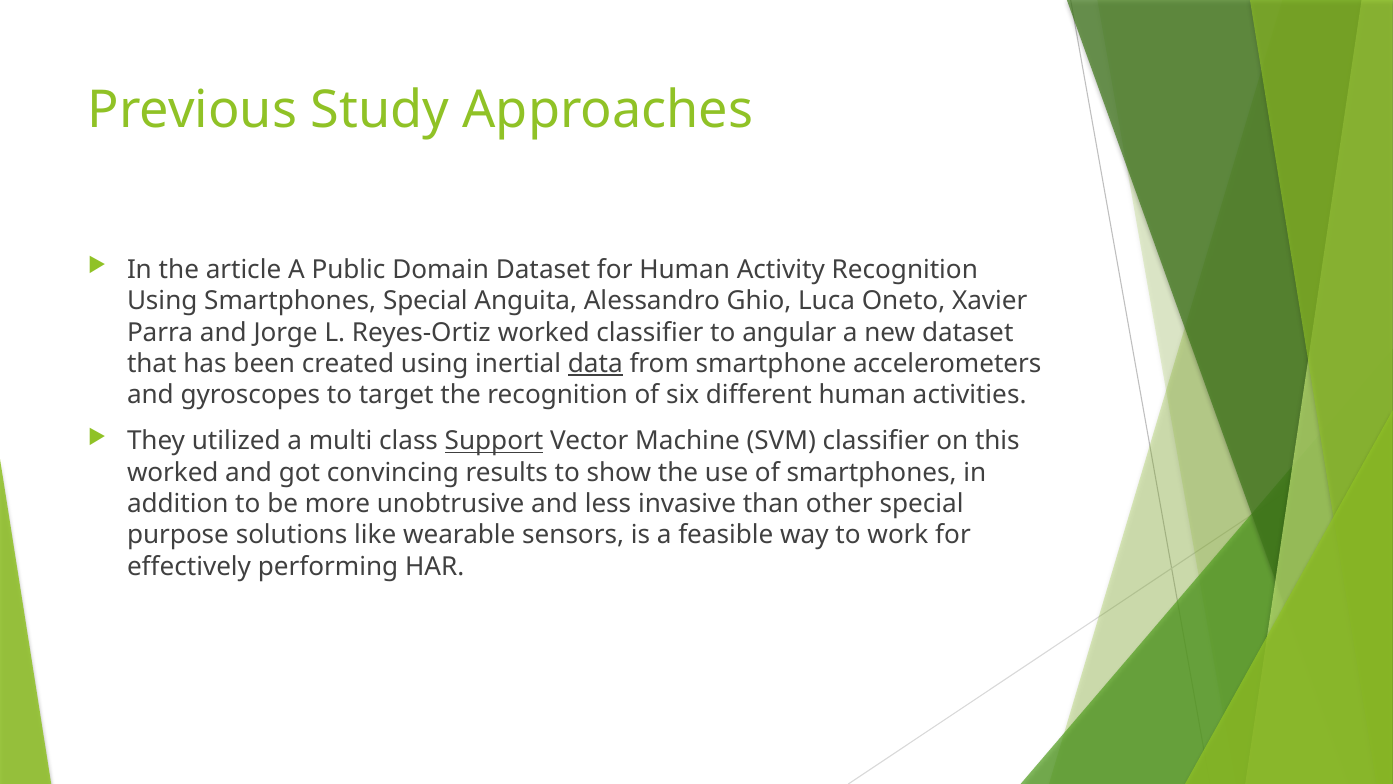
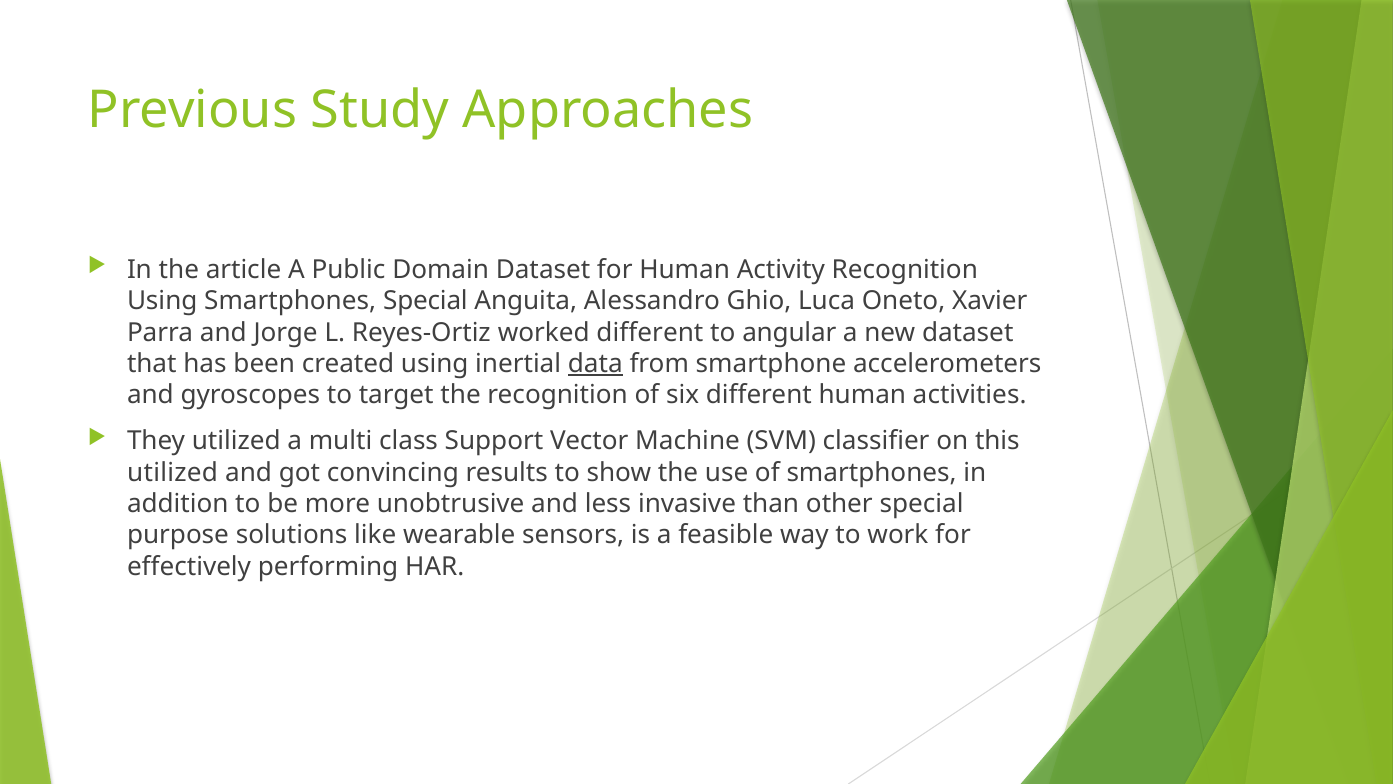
worked classifier: classifier -> different
Support underline: present -> none
worked at (173, 472): worked -> utilized
